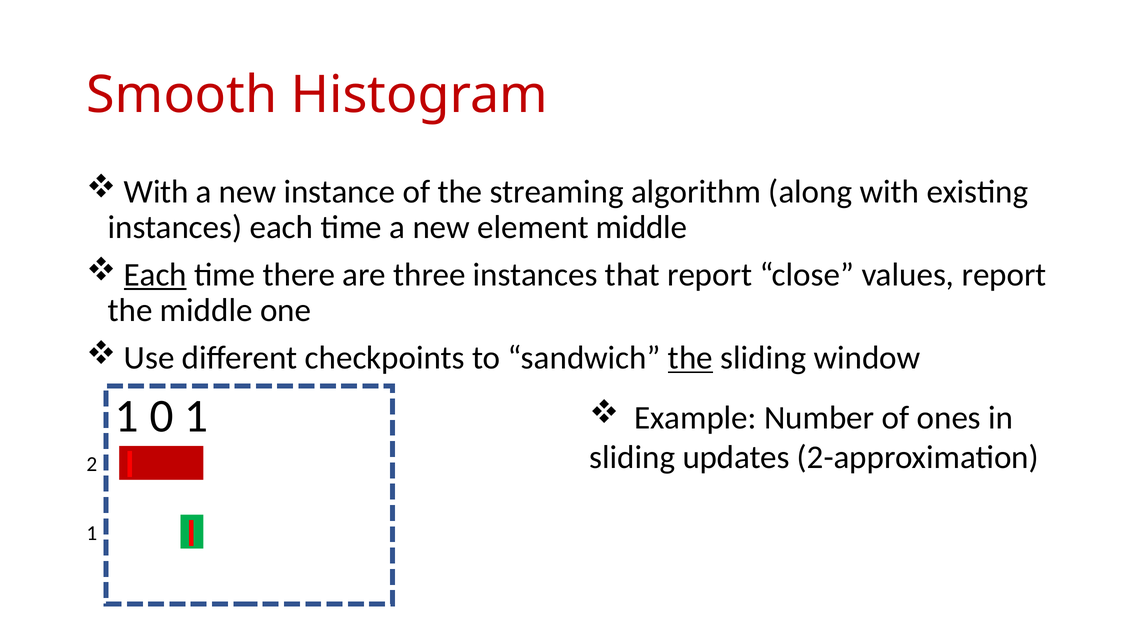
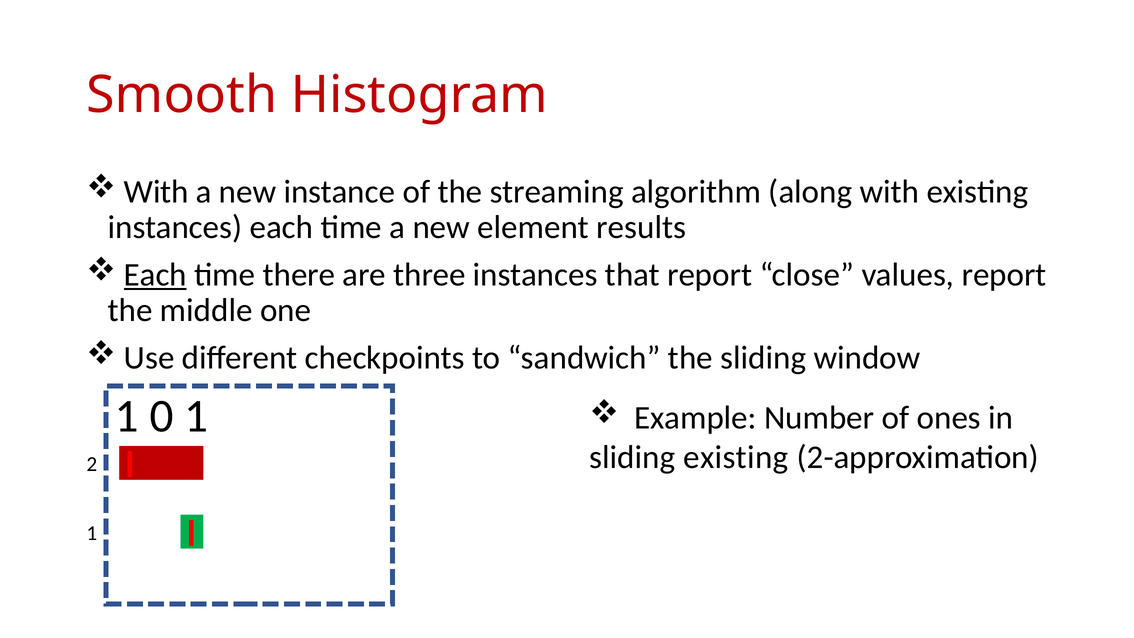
element middle: middle -> results
the at (690, 358) underline: present -> none
sliding updates: updates -> existing
